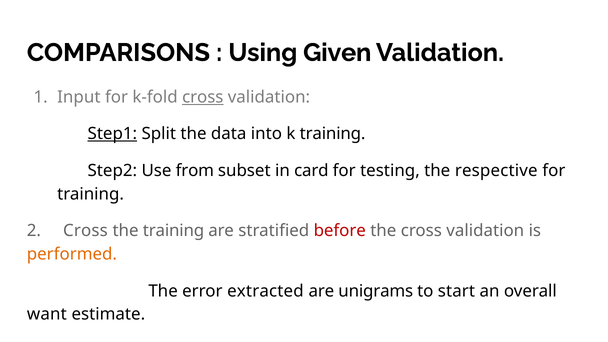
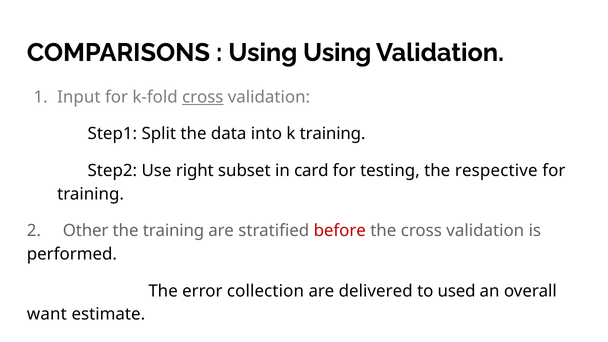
Using Given: Given -> Using
Step1 underline: present -> none
from: from -> right
2 Cross: Cross -> Other
performed colour: orange -> black
extracted: extracted -> collection
unigrams: unigrams -> delivered
start: start -> used
